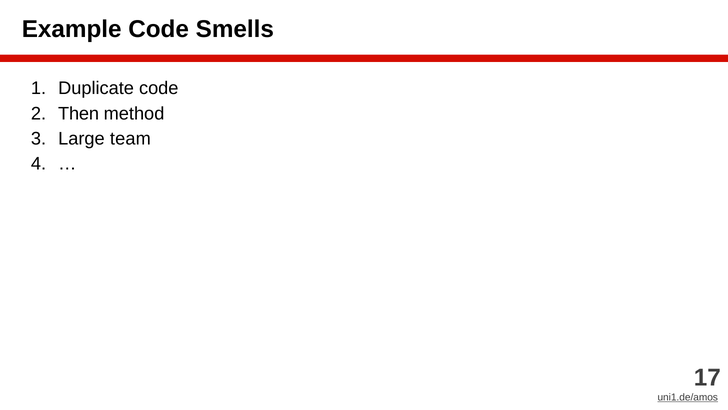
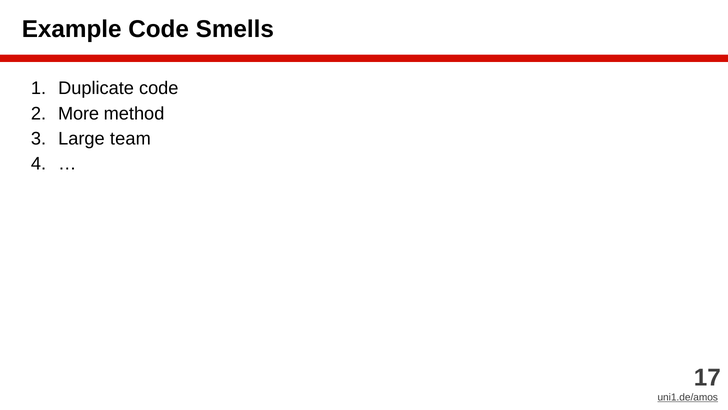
Then: Then -> More
